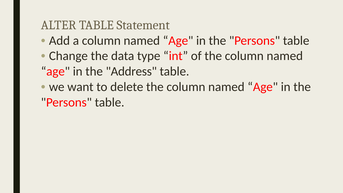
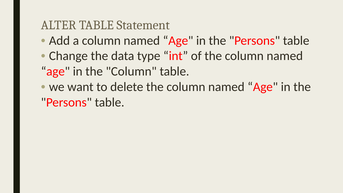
in the Address: Address -> Column
